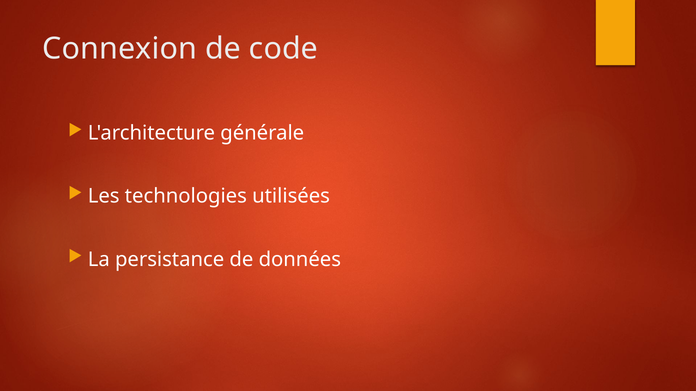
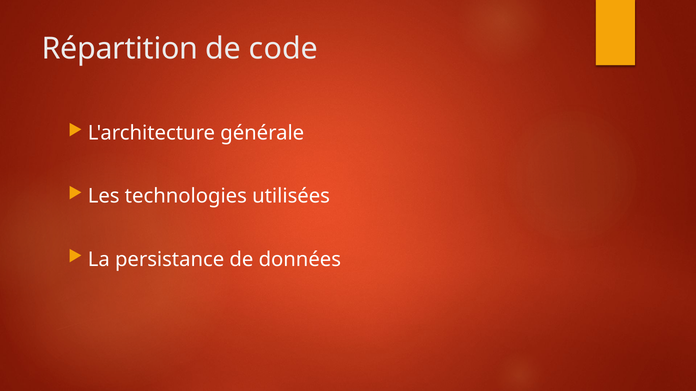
Connexion: Connexion -> Répartition
